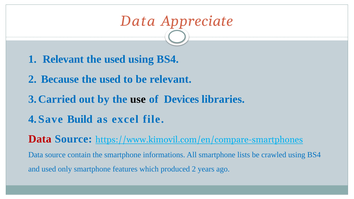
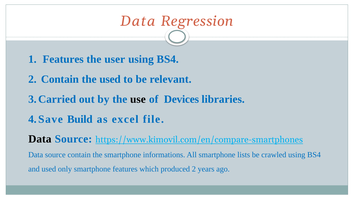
Appreciate: Appreciate -> Regression
Relevant at (63, 59): Relevant -> Features
used at (115, 59): used -> user
2 Because: Because -> Contain
Data at (40, 139) colour: red -> black
